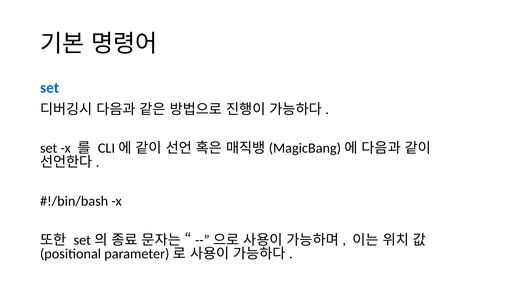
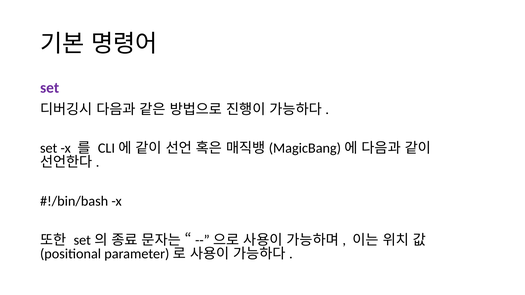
set at (50, 88) colour: blue -> purple
